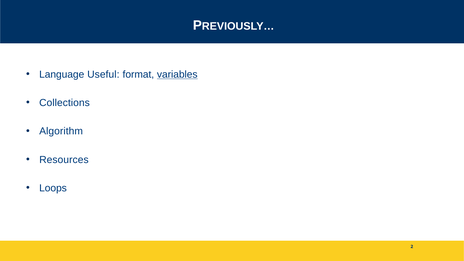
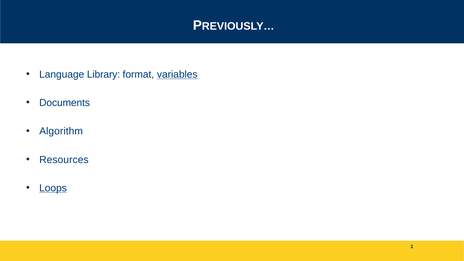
Useful: Useful -> Library
Collections: Collections -> Documents
Loops underline: none -> present
